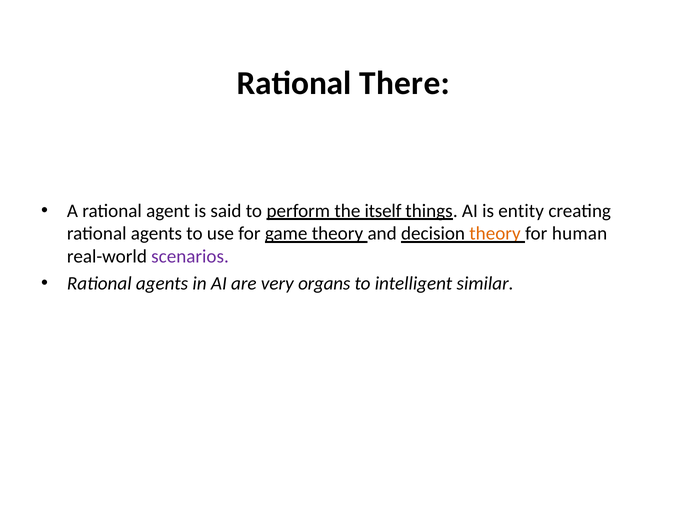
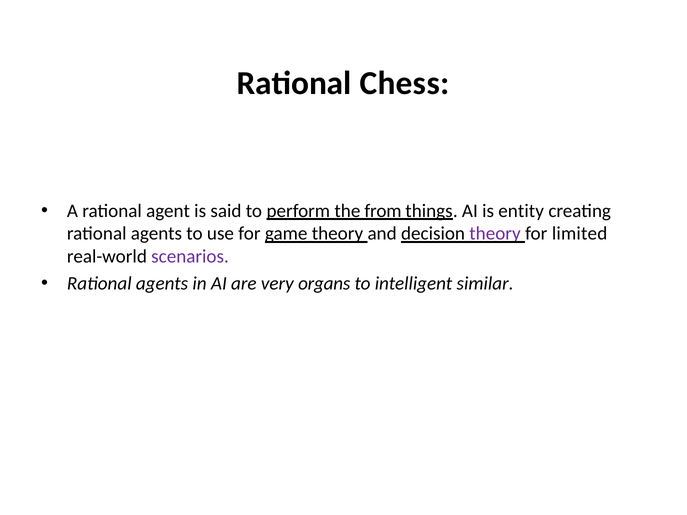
There: There -> Chess
itself: itself -> from
theory at (495, 234) colour: orange -> purple
human: human -> limited
